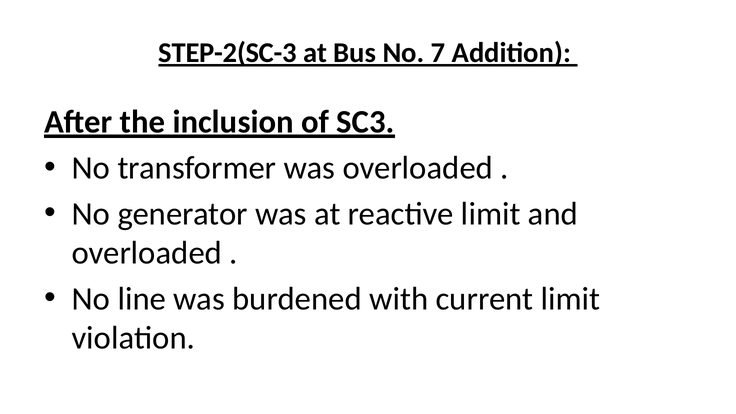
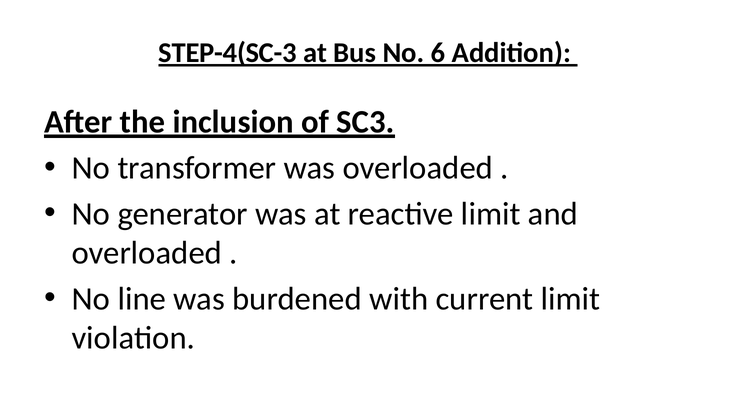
STEP-2(SC-3: STEP-2(SC-3 -> STEP-4(SC-3
7: 7 -> 6
